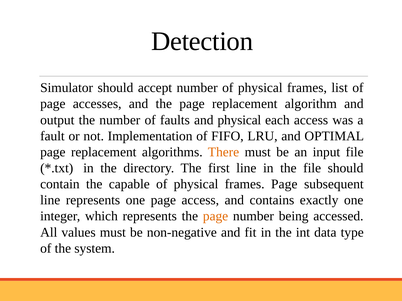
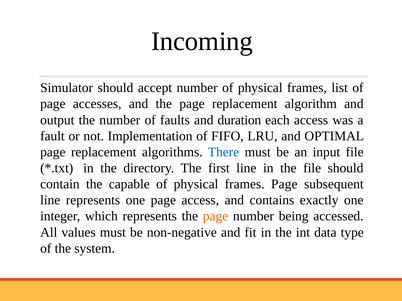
Detection: Detection -> Incoming
and physical: physical -> duration
There colour: orange -> blue
